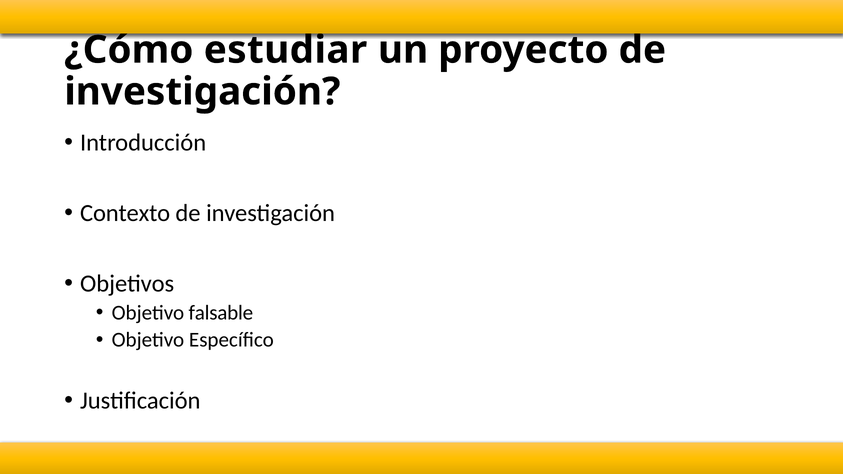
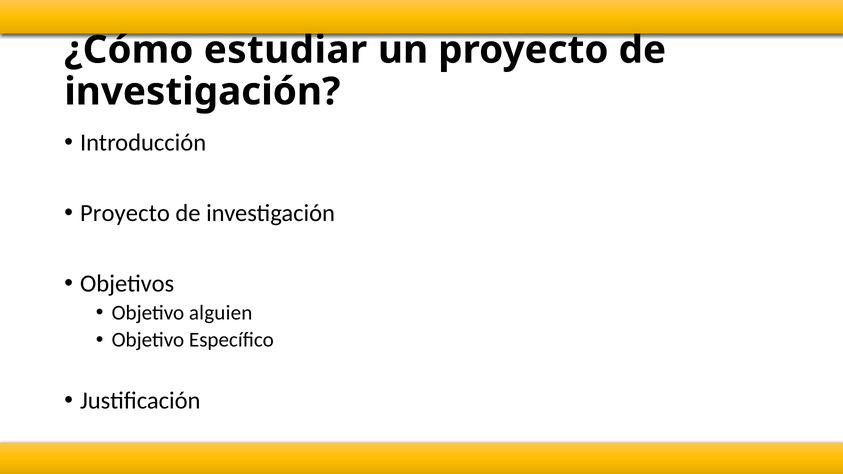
Contexto at (125, 213): Contexto -> Proyecto
falsable: falsable -> alguien
